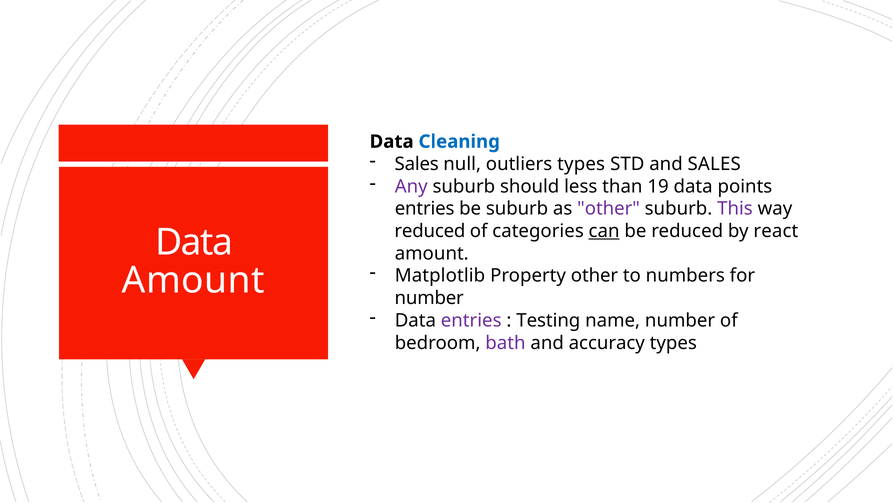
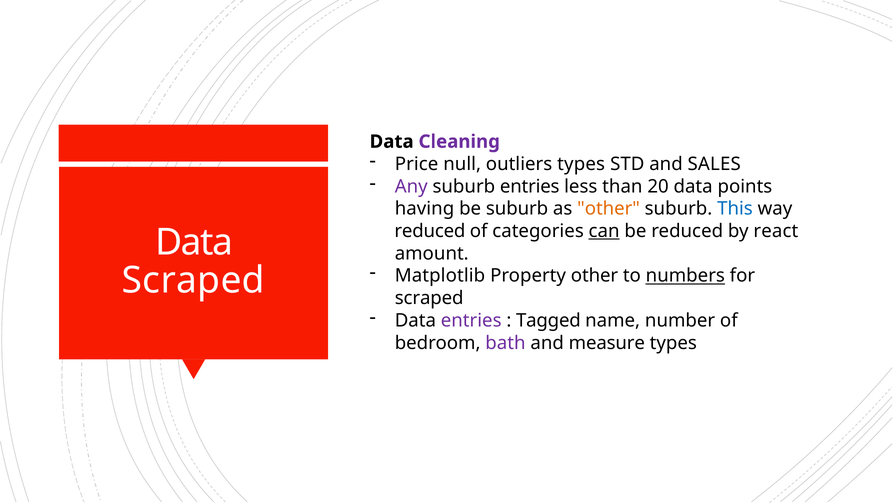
Cleaning colour: blue -> purple
Sales at (417, 164): Sales -> Price
suburb should: should -> entries
19: 19 -> 20
entries at (425, 209): entries -> having
other at (609, 209) colour: purple -> orange
This colour: purple -> blue
numbers underline: none -> present
Amount at (193, 280): Amount -> Scraped
number at (429, 298): number -> scraped
Testing: Testing -> Tagged
accuracy: accuracy -> measure
